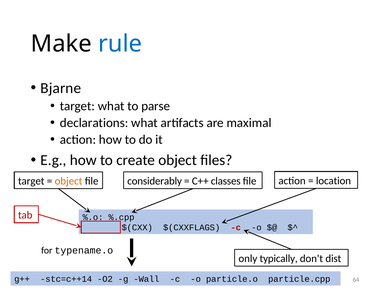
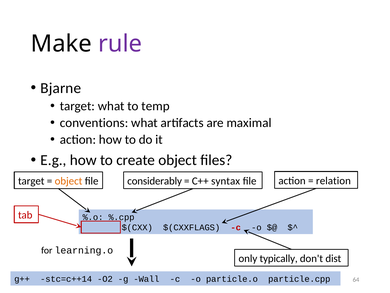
rule colour: blue -> purple
parse: parse -> temp
declarations: declarations -> conventions
location: location -> relation
classes: classes -> syntax
typename.o: typename.o -> learning.o
